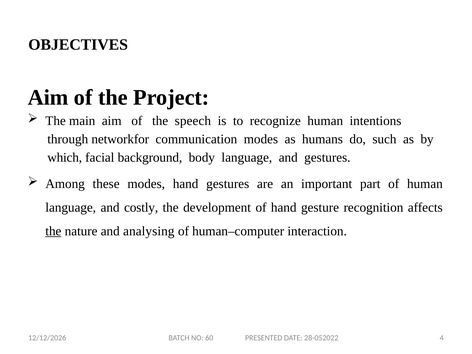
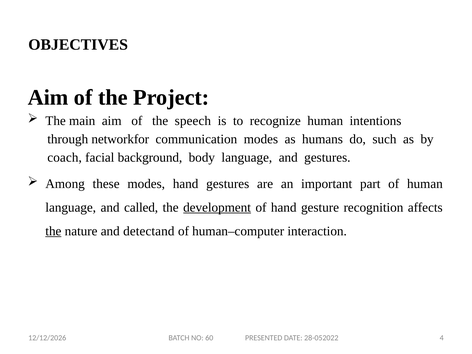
which: which -> coach
costly: costly -> called
development underline: none -> present
analysing: analysing -> detectand
